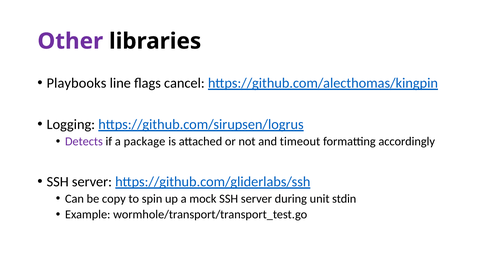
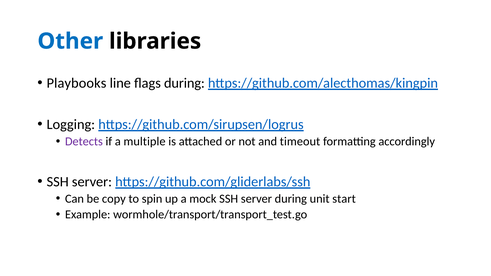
Other colour: purple -> blue
flags cancel: cancel -> during
package: package -> multiple
stdin: stdin -> start
